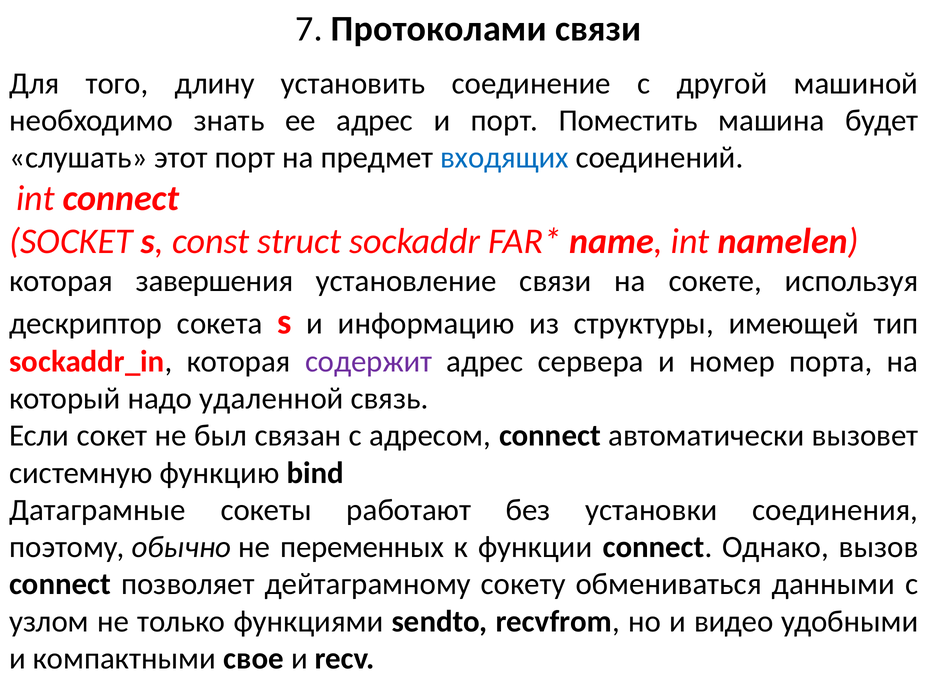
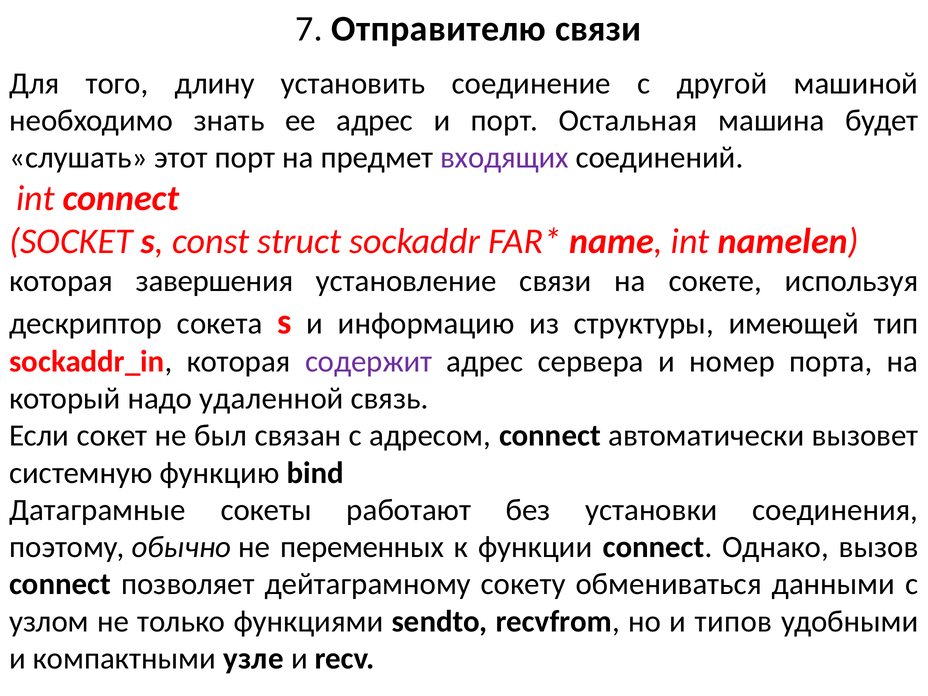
Протоколами: Протоколами -> Отправителю
Поместить: Поместить -> Остальная
входящих colour: blue -> purple
видео: видео -> типов
свое: свое -> узле
